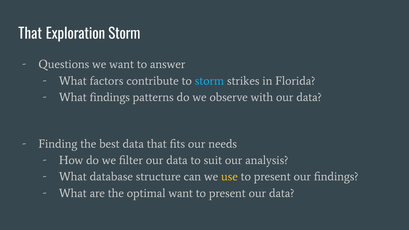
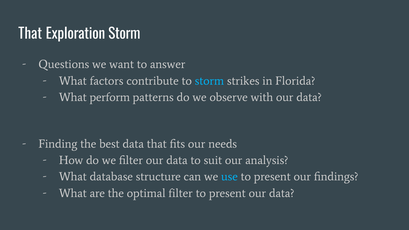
What findings: findings -> perform
use colour: yellow -> light blue
optimal want: want -> filter
